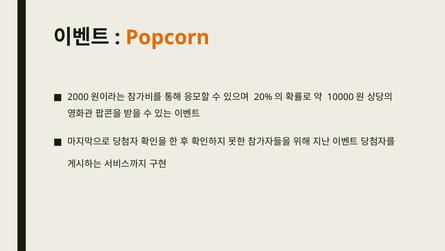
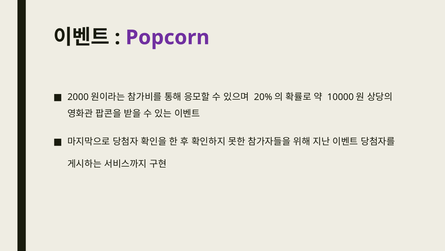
Popcorn colour: orange -> purple
